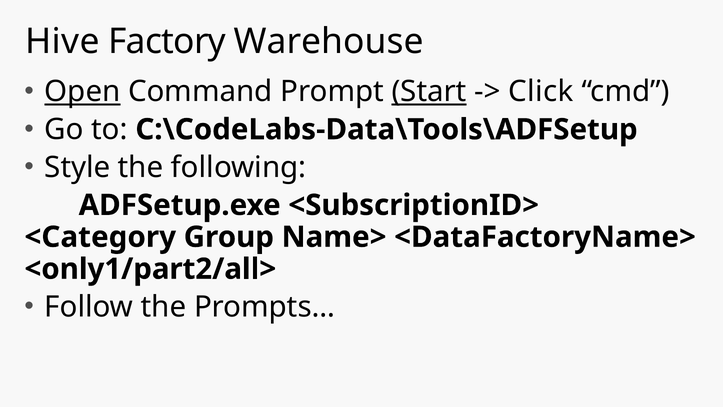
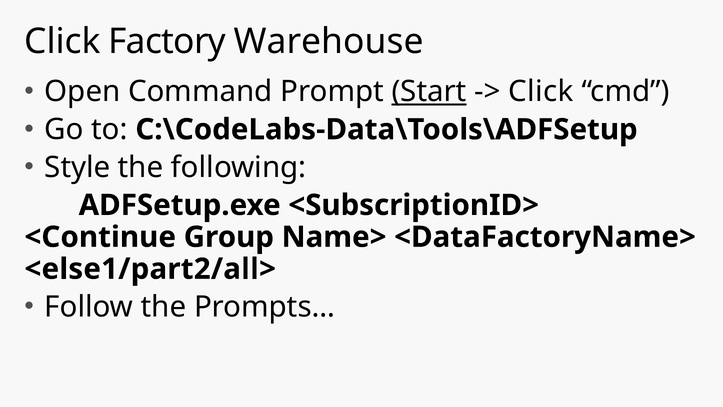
Hive at (62, 41): Hive -> Click
Open underline: present -> none
<Category: <Category -> <Continue
<only1/part2/all>: <only1/part2/all> -> <else1/part2/all>
